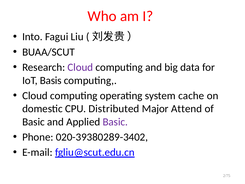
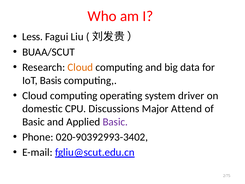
Into: Into -> Less
Cloud at (80, 67) colour: purple -> orange
cache: cache -> driver
Distributed: Distributed -> Discussions
020-39380289-3402: 020-39380289-3402 -> 020-90392993-3402
